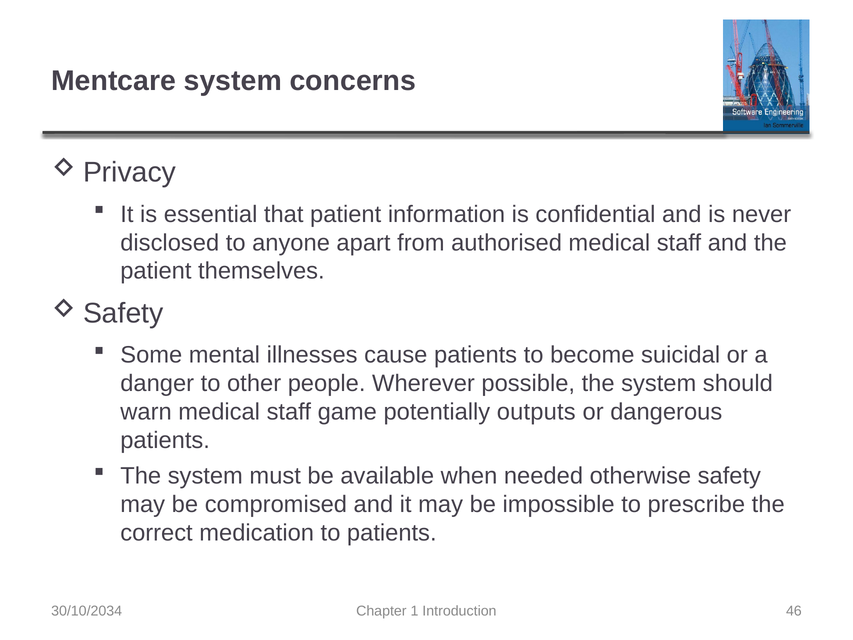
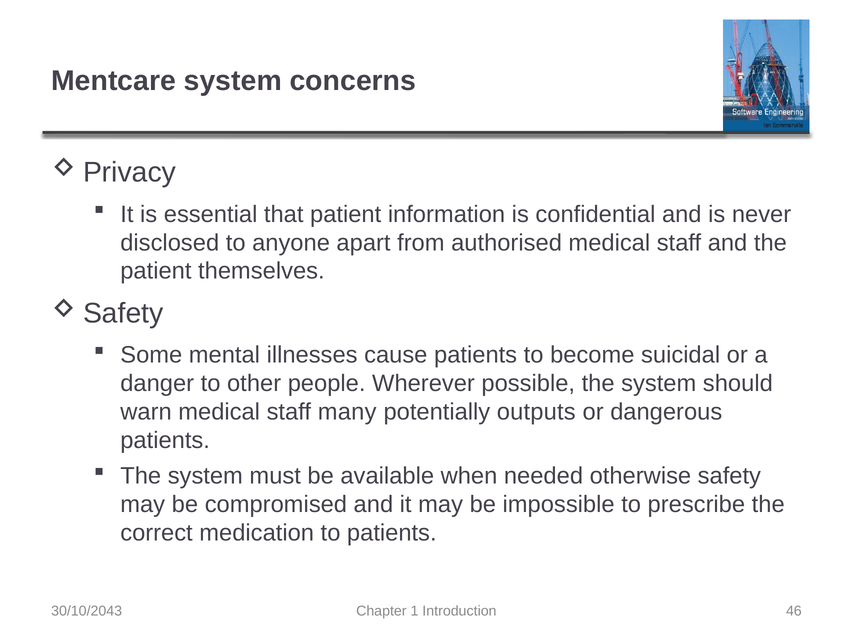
game: game -> many
30/10/2034: 30/10/2034 -> 30/10/2043
